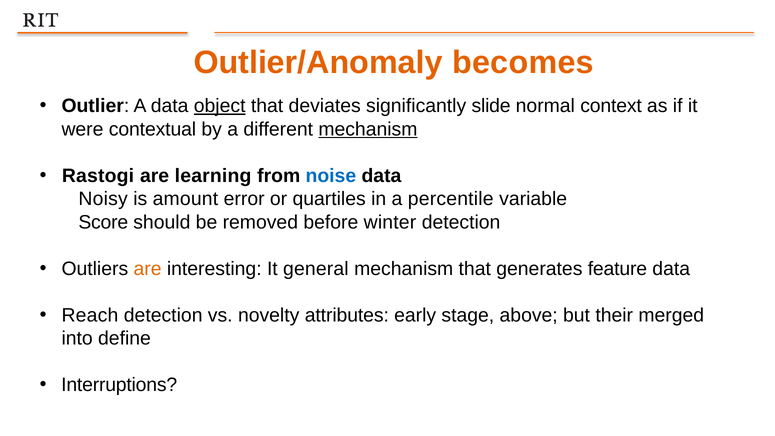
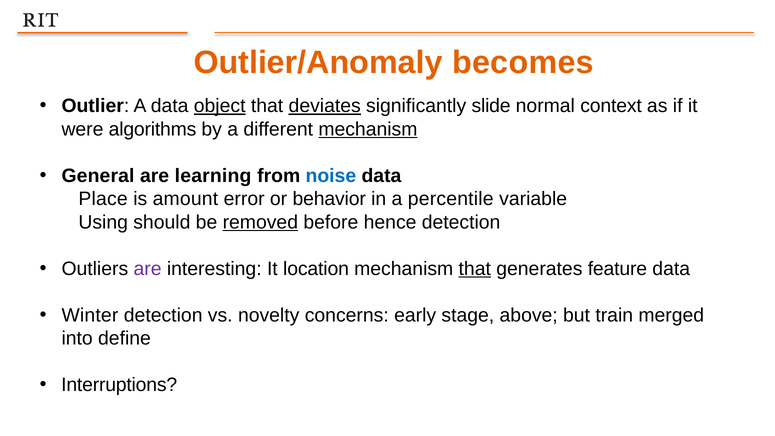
deviates underline: none -> present
contextual: contextual -> algorithms
Rastogi: Rastogi -> General
Noisy: Noisy -> Place
quartiles: quartiles -> behavior
Score: Score -> Using
removed underline: none -> present
winter: winter -> hence
are at (148, 269) colour: orange -> purple
general: general -> location
that at (475, 269) underline: none -> present
Reach: Reach -> Winter
attributes: attributes -> concerns
their: their -> train
